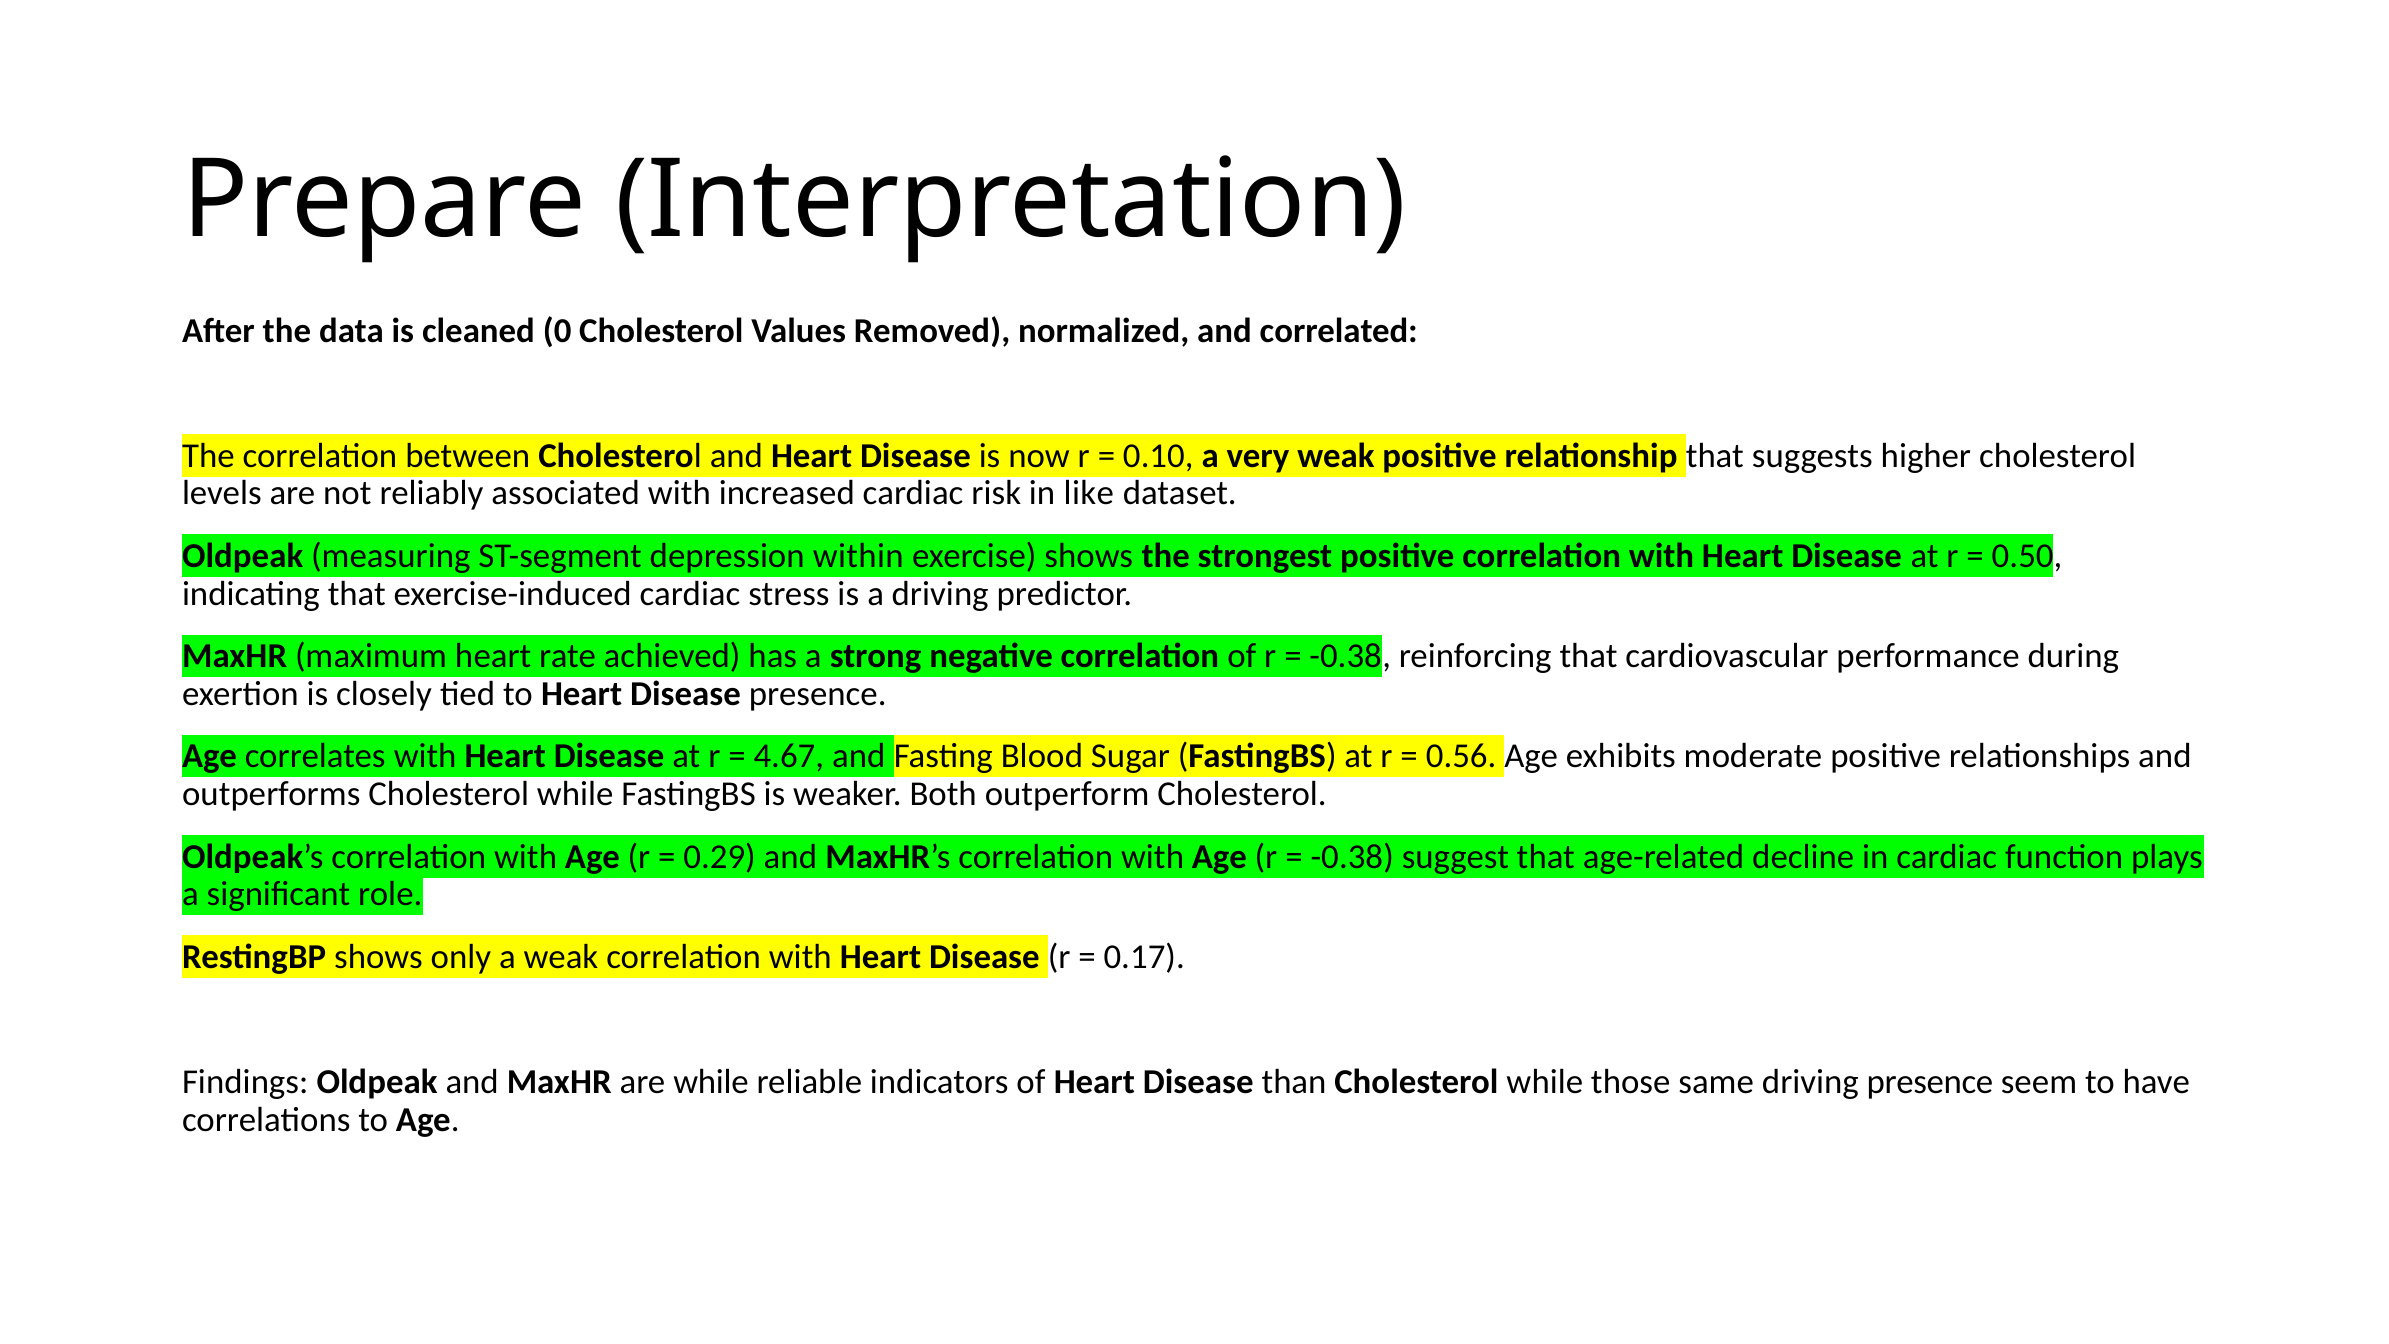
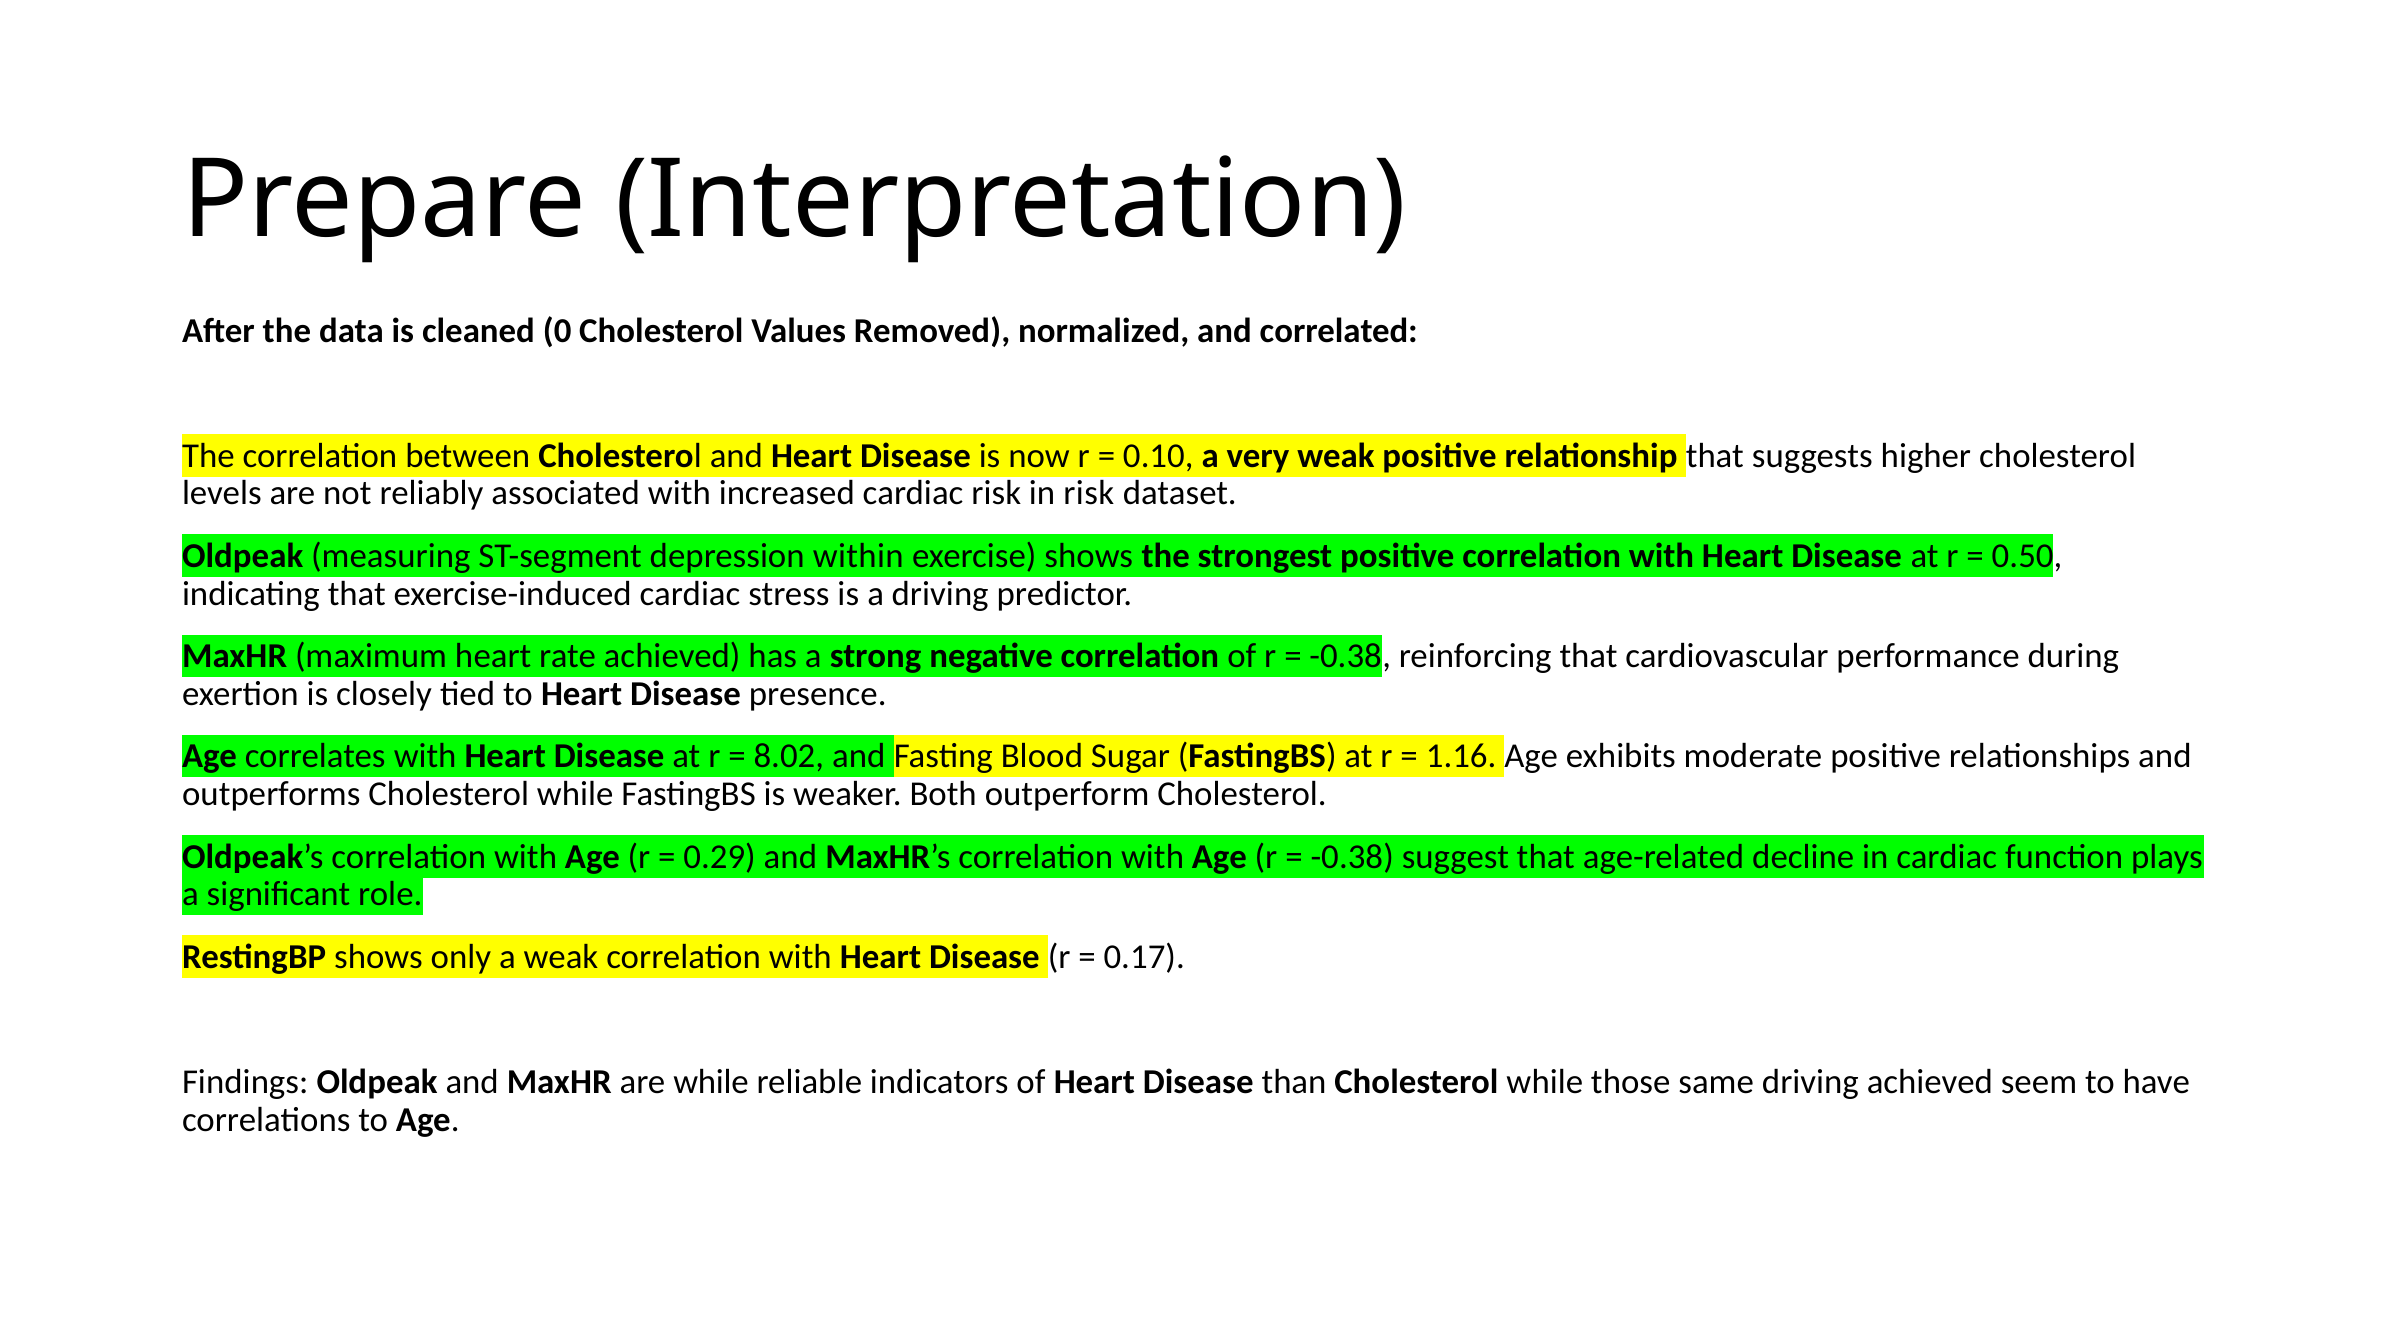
in like: like -> risk
4.67: 4.67 -> 8.02
0.56: 0.56 -> 1.16
driving presence: presence -> achieved
